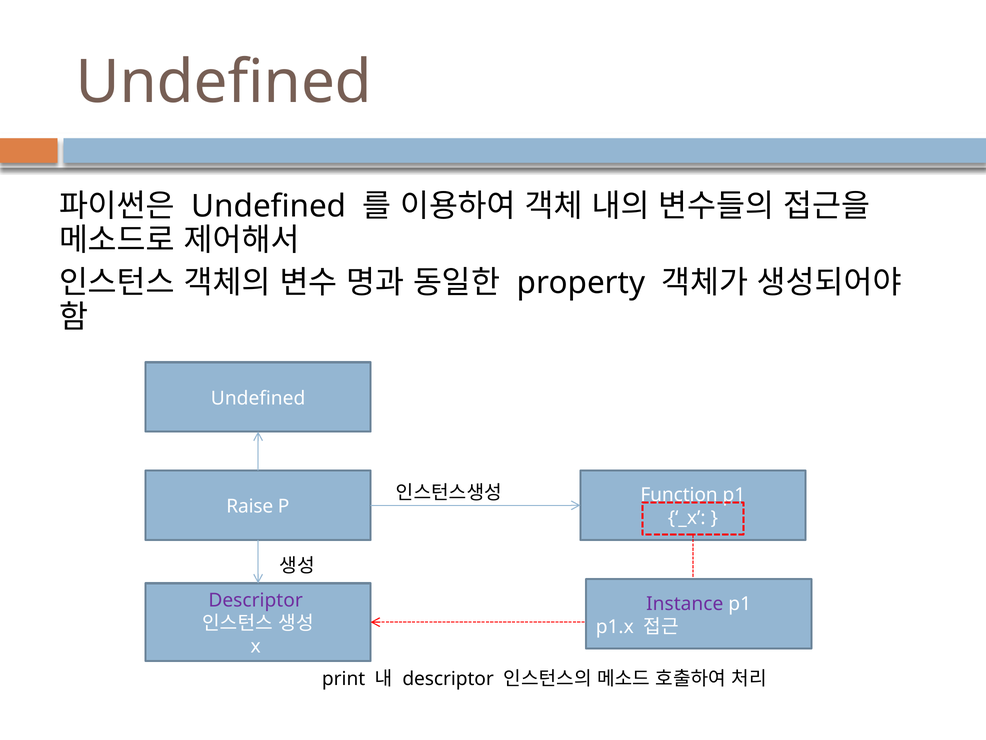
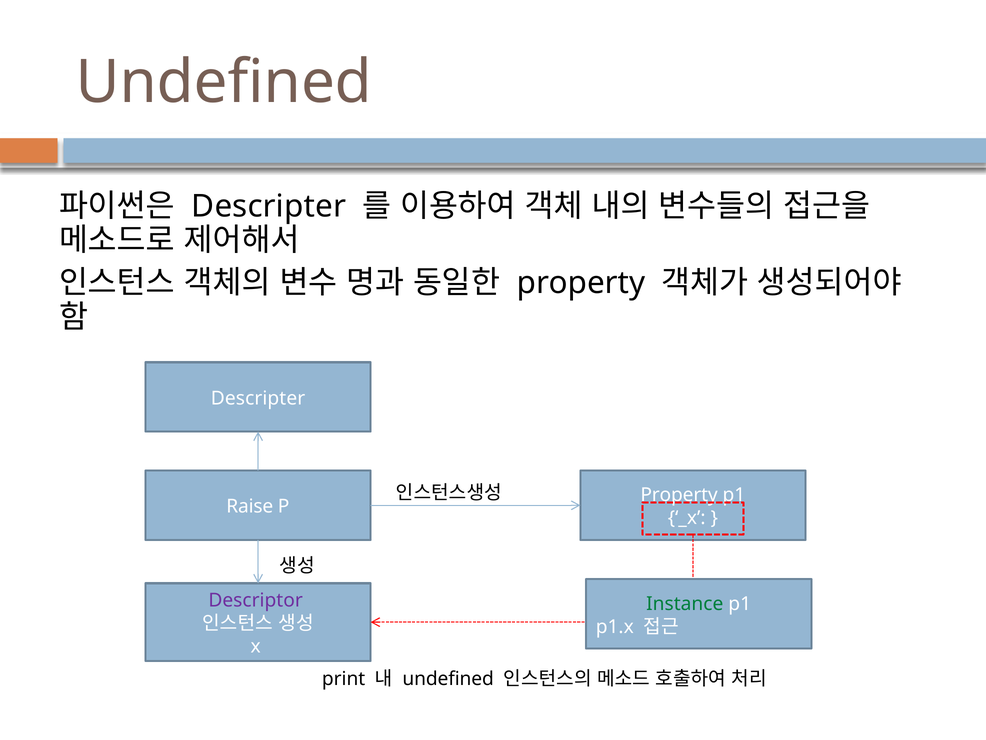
Undefined at (269, 206): Undefined -> Descripter
Undefined at (258, 398): Undefined -> Descripter
Function at (679, 495): Function -> Property
Instance colour: purple -> green
descriptor at (448, 678): descriptor -> undefined
